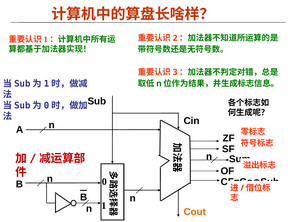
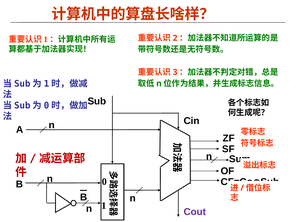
Cout colour: orange -> purple
